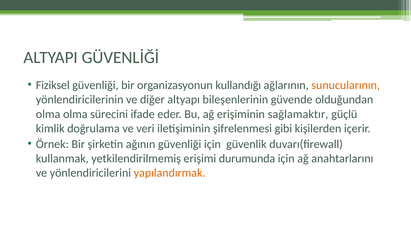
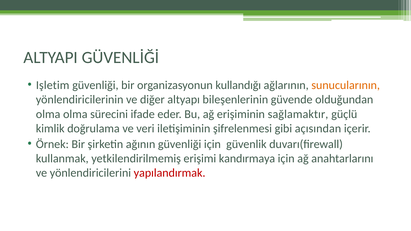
Fiziksel: Fiziksel -> Işletim
kişilerden: kişilerden -> açısından
durumunda: durumunda -> kandırmaya
yapılandırmak colour: orange -> red
